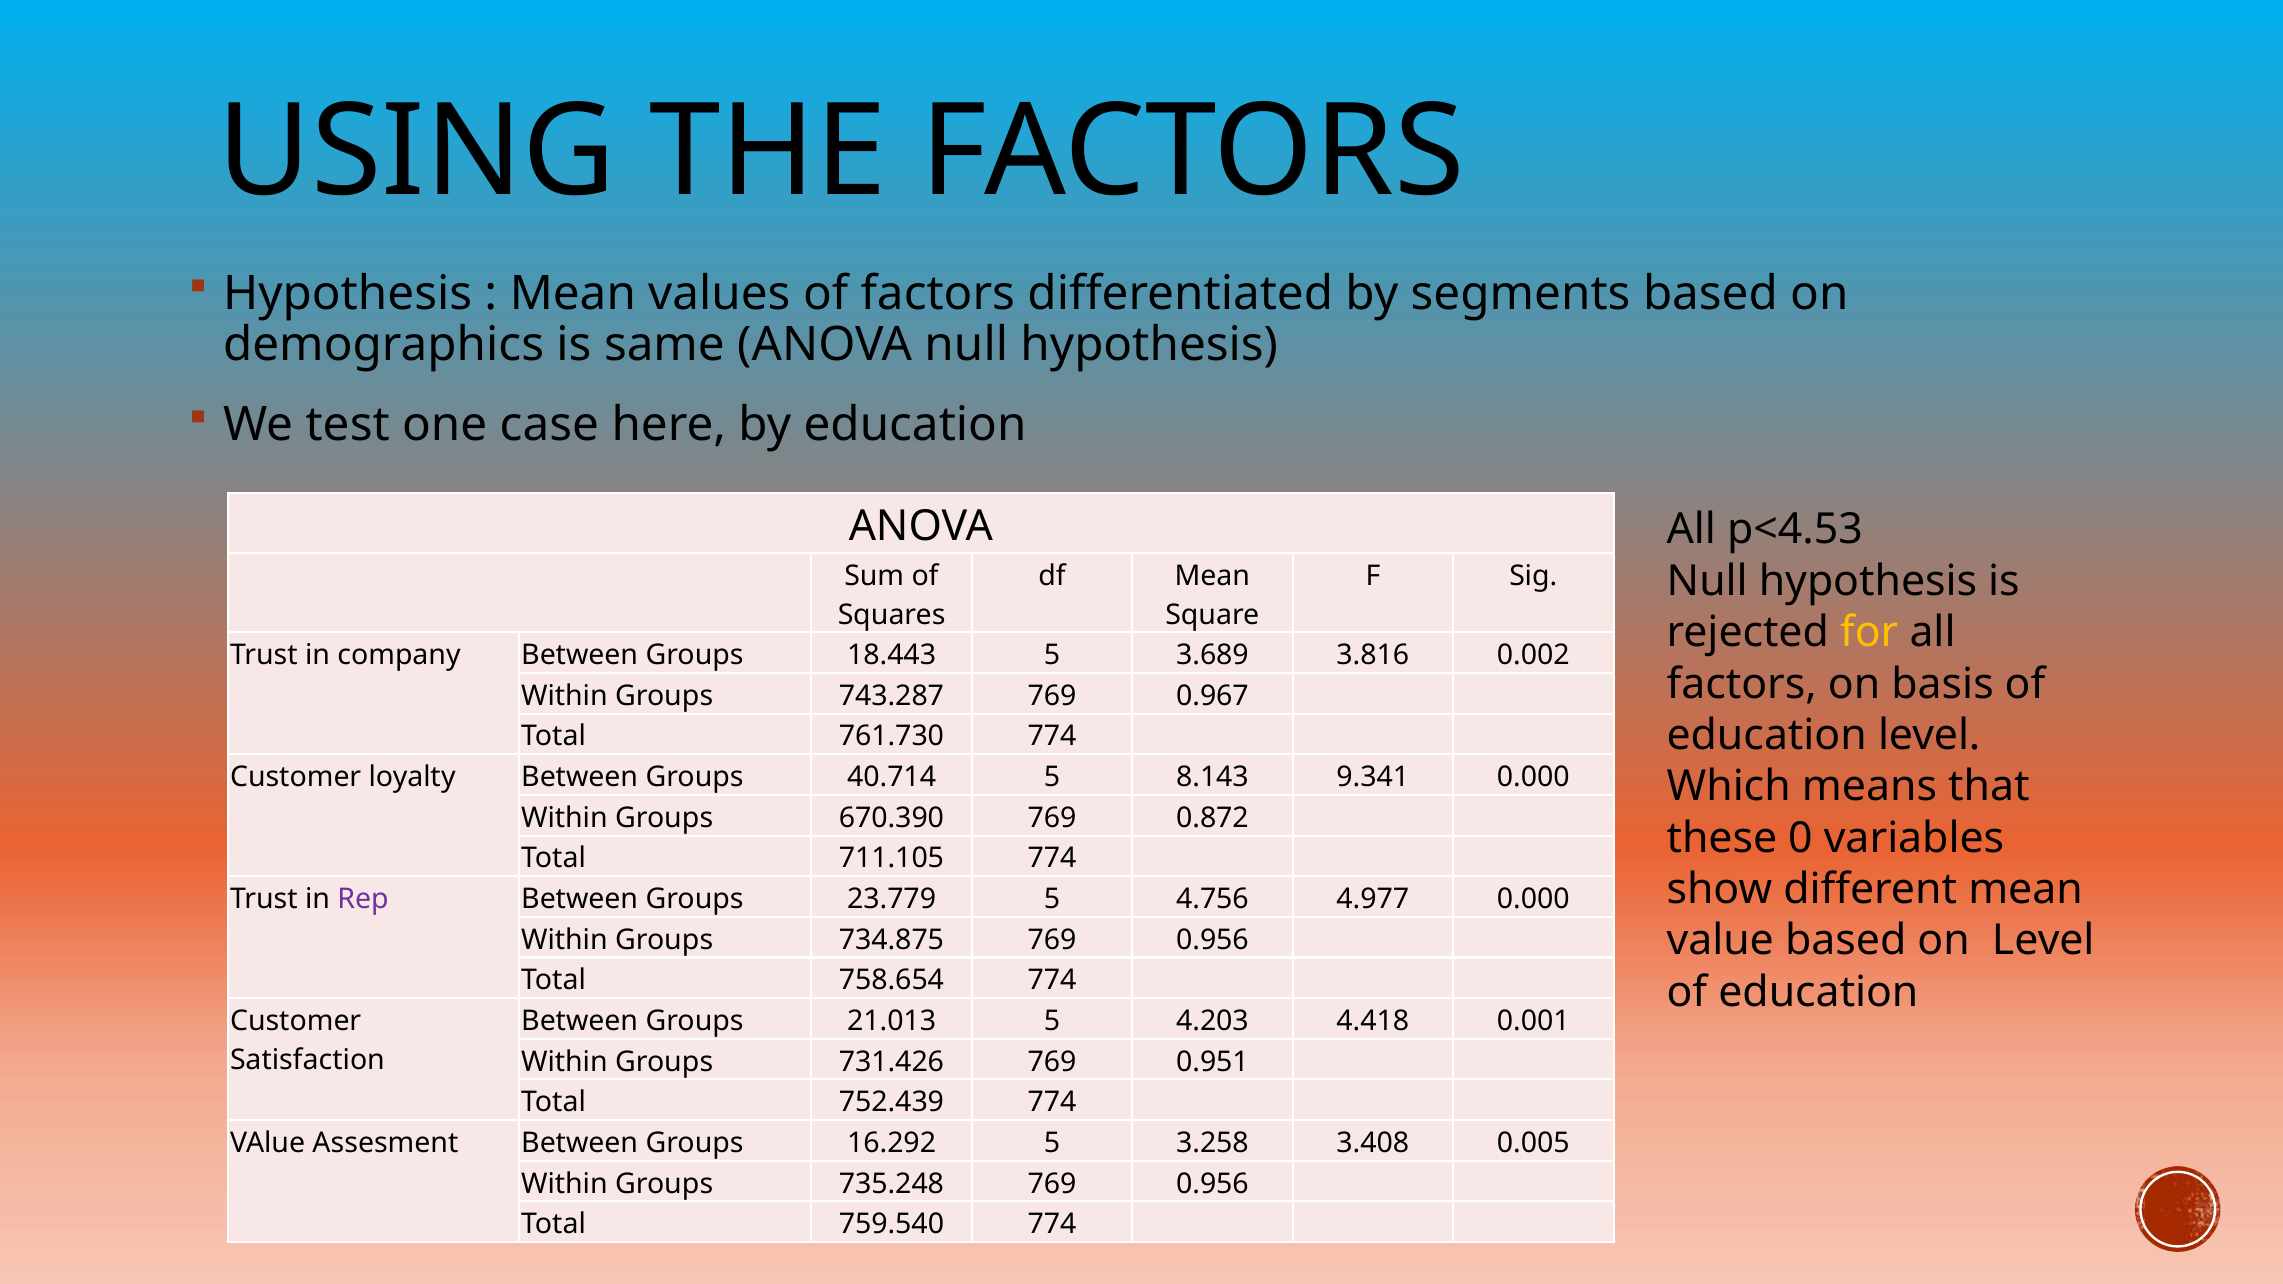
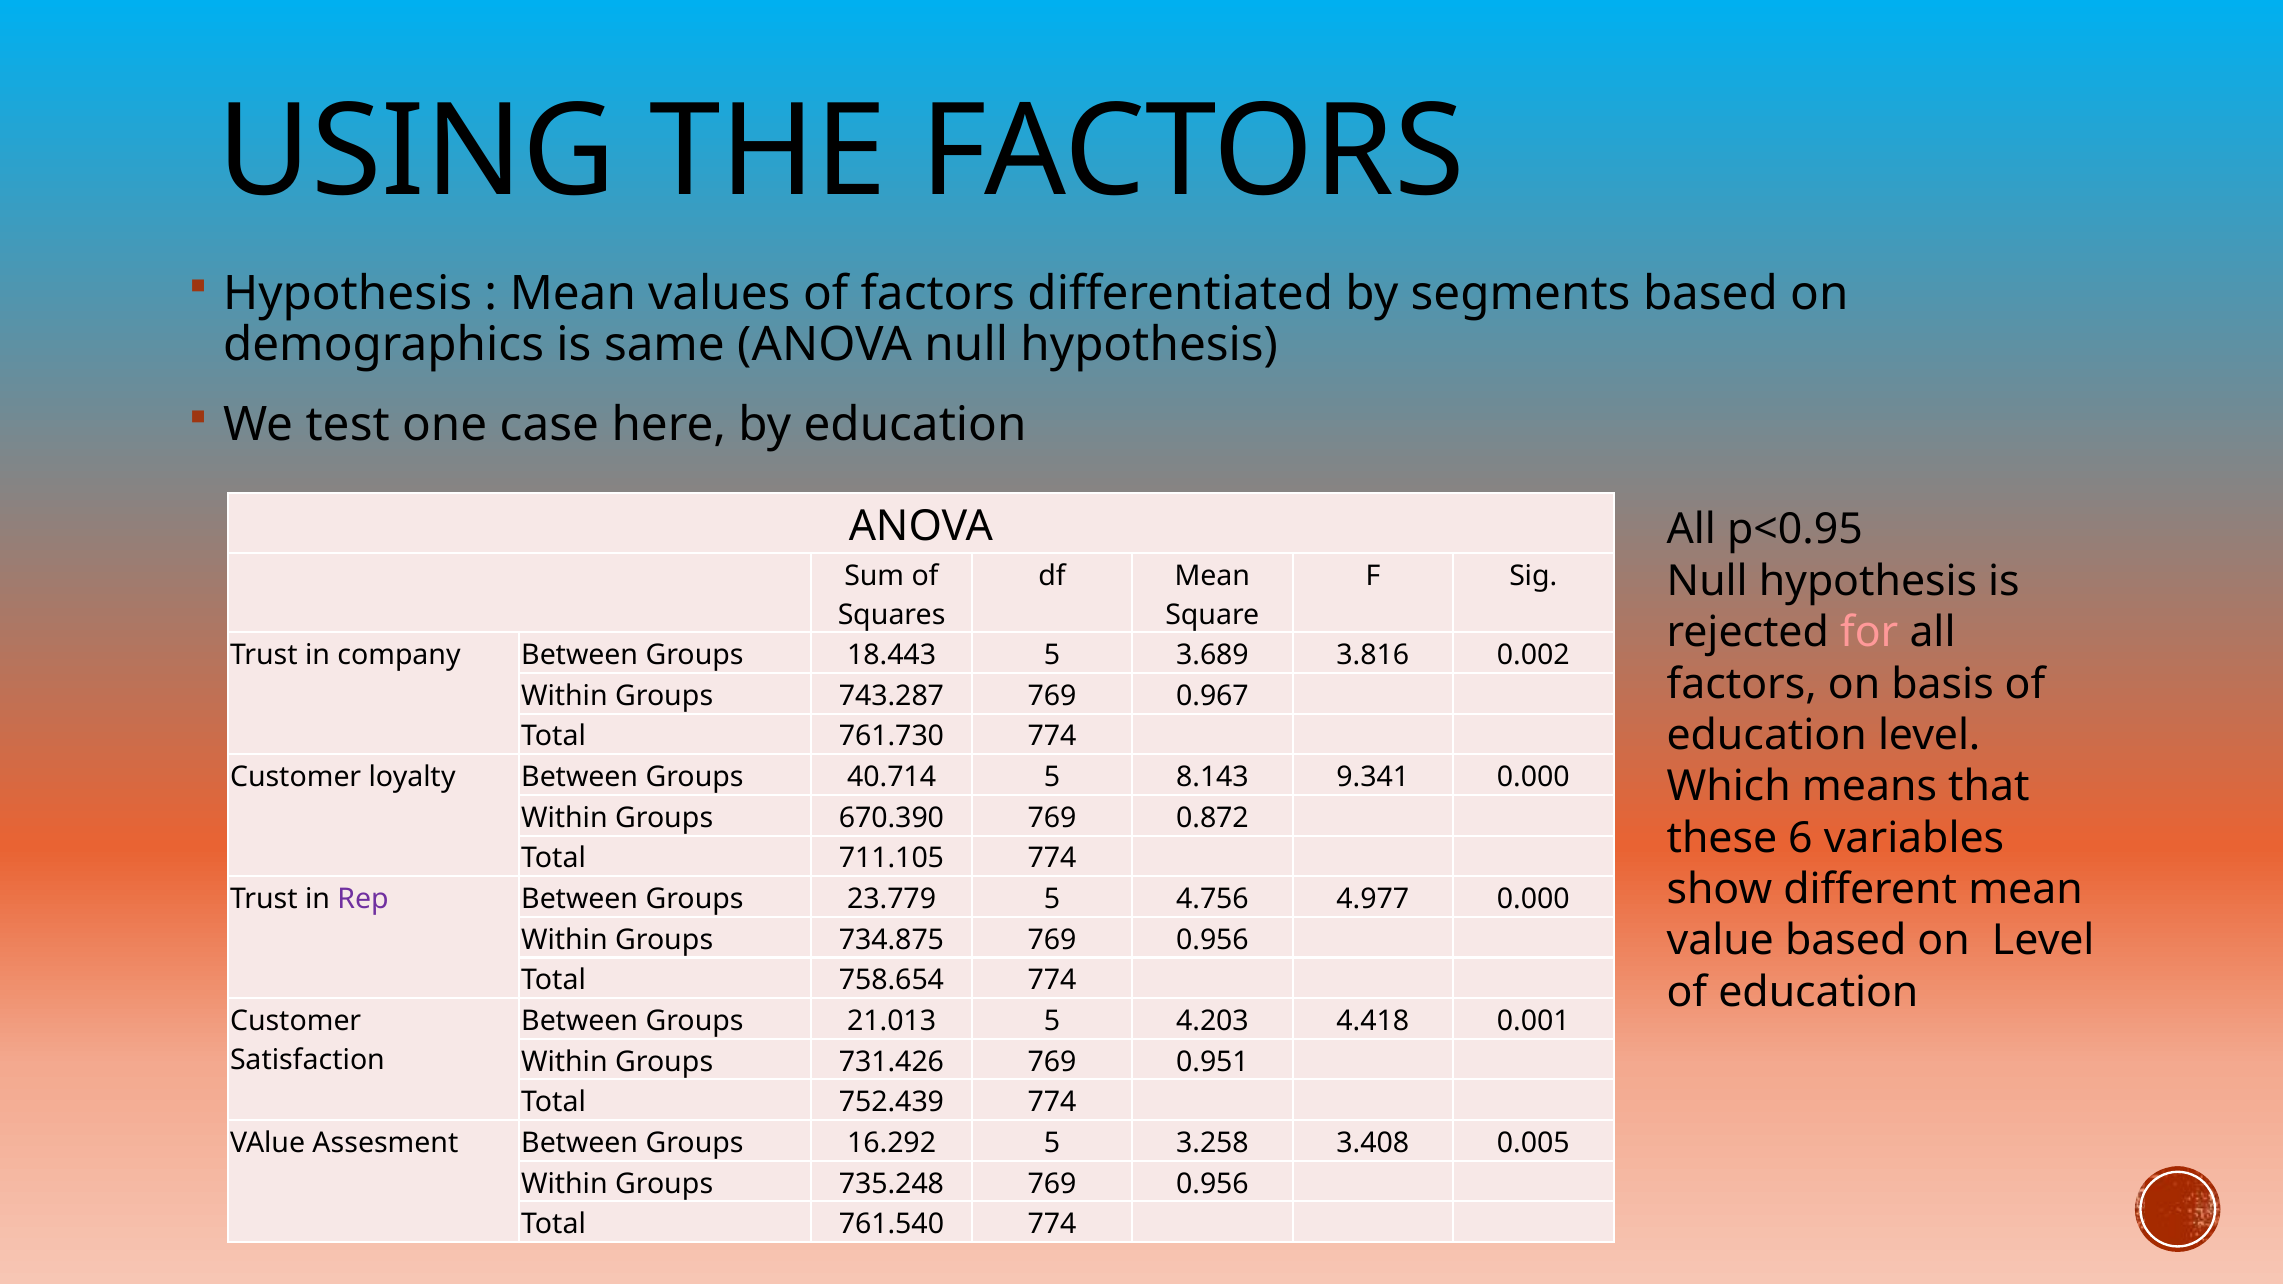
p<4.53: p<4.53 -> p<0.95
for colour: yellow -> pink
0: 0 -> 6
759.540: 759.540 -> 761.540
